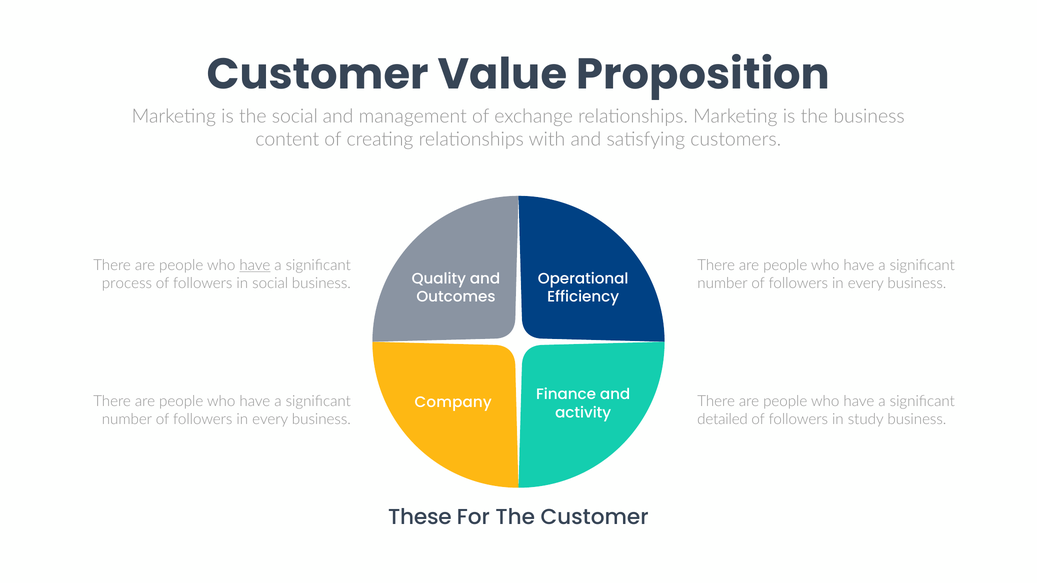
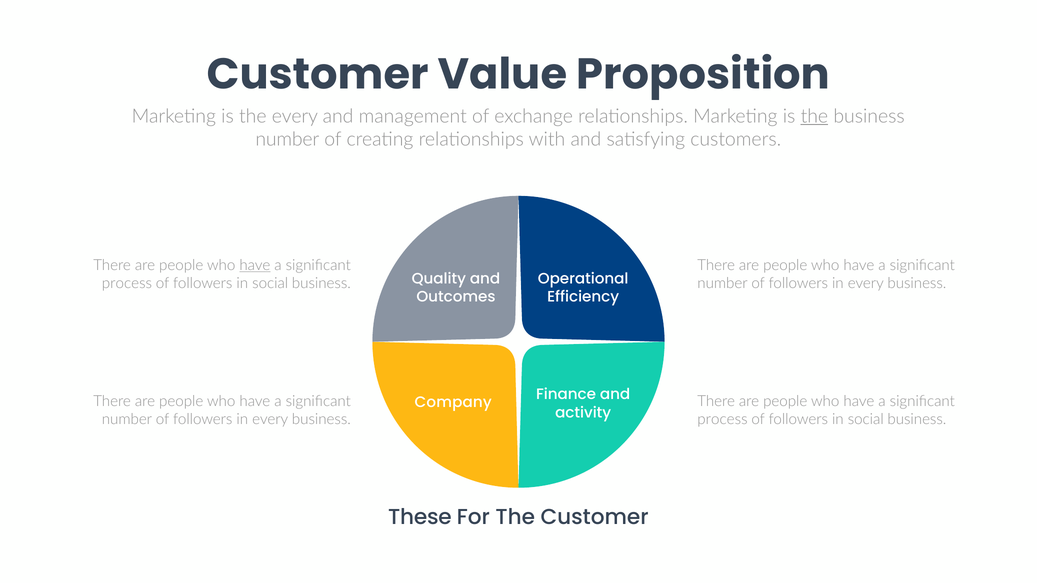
the social: social -> every
the at (814, 116) underline: none -> present
content at (287, 140): content -> number
detailed at (723, 420): detailed -> process
study at (866, 420): study -> social
